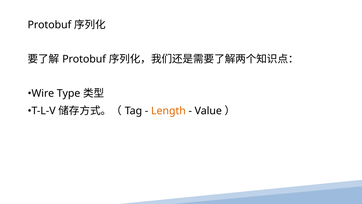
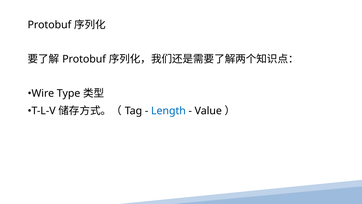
Length colour: orange -> blue
